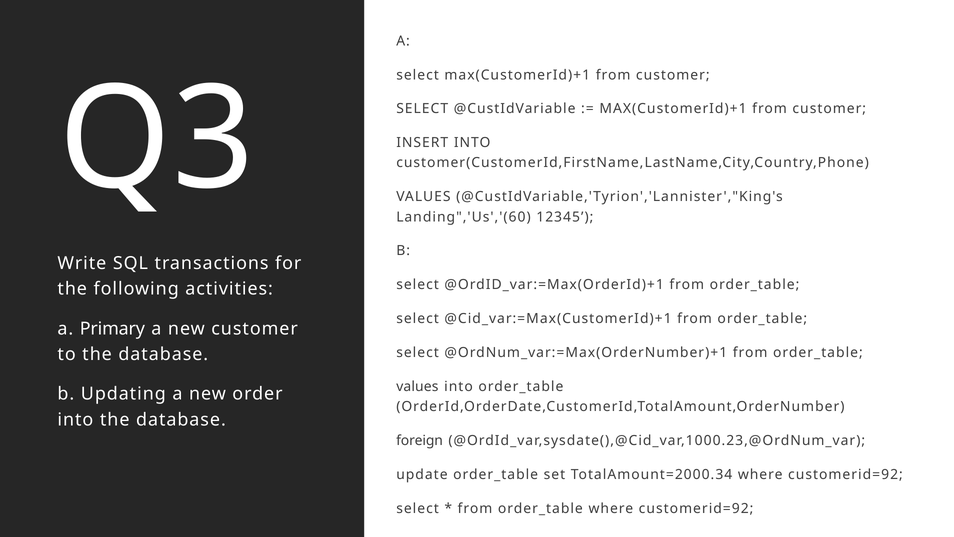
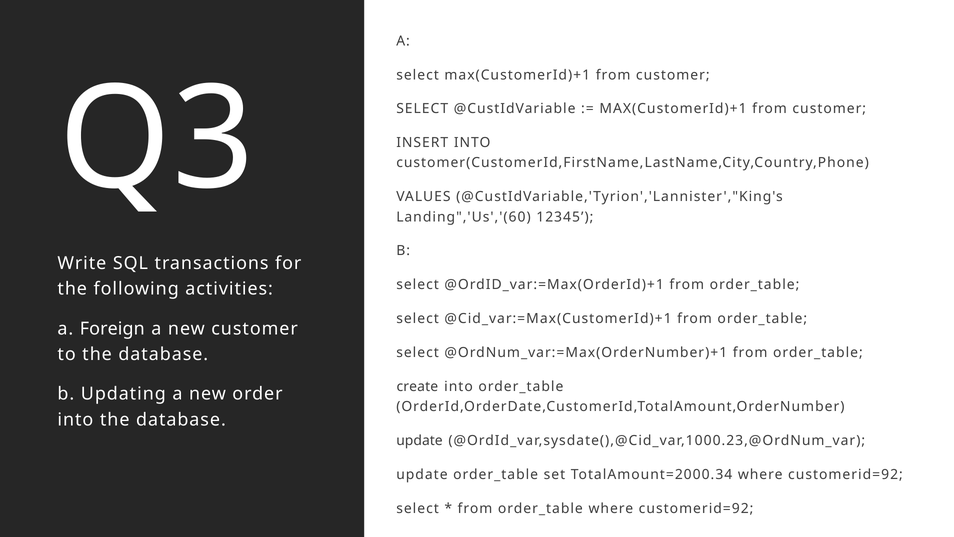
Primary: Primary -> Foreign
values at (417, 386): values -> create
foreign at (420, 440): foreign -> update
